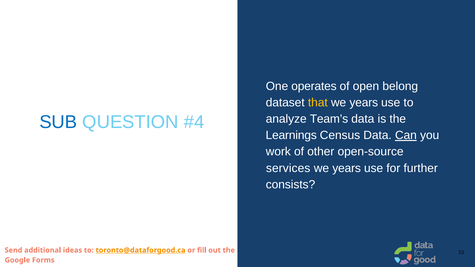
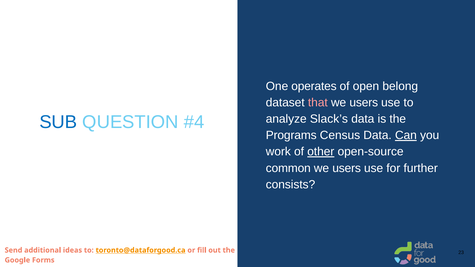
that colour: yellow -> pink
years at (364, 103): years -> users
Team’s: Team’s -> Slack’s
Learnings: Learnings -> Programs
other underline: none -> present
services: services -> common
years at (347, 168): years -> users
